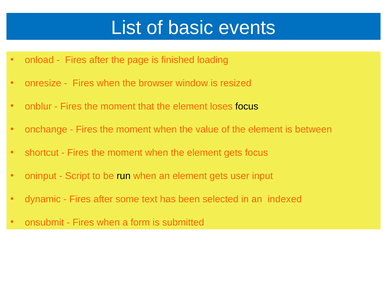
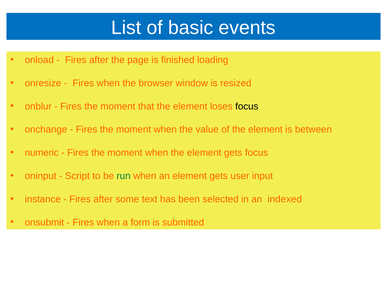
shortcut: shortcut -> numeric
run colour: black -> green
dynamic: dynamic -> instance
